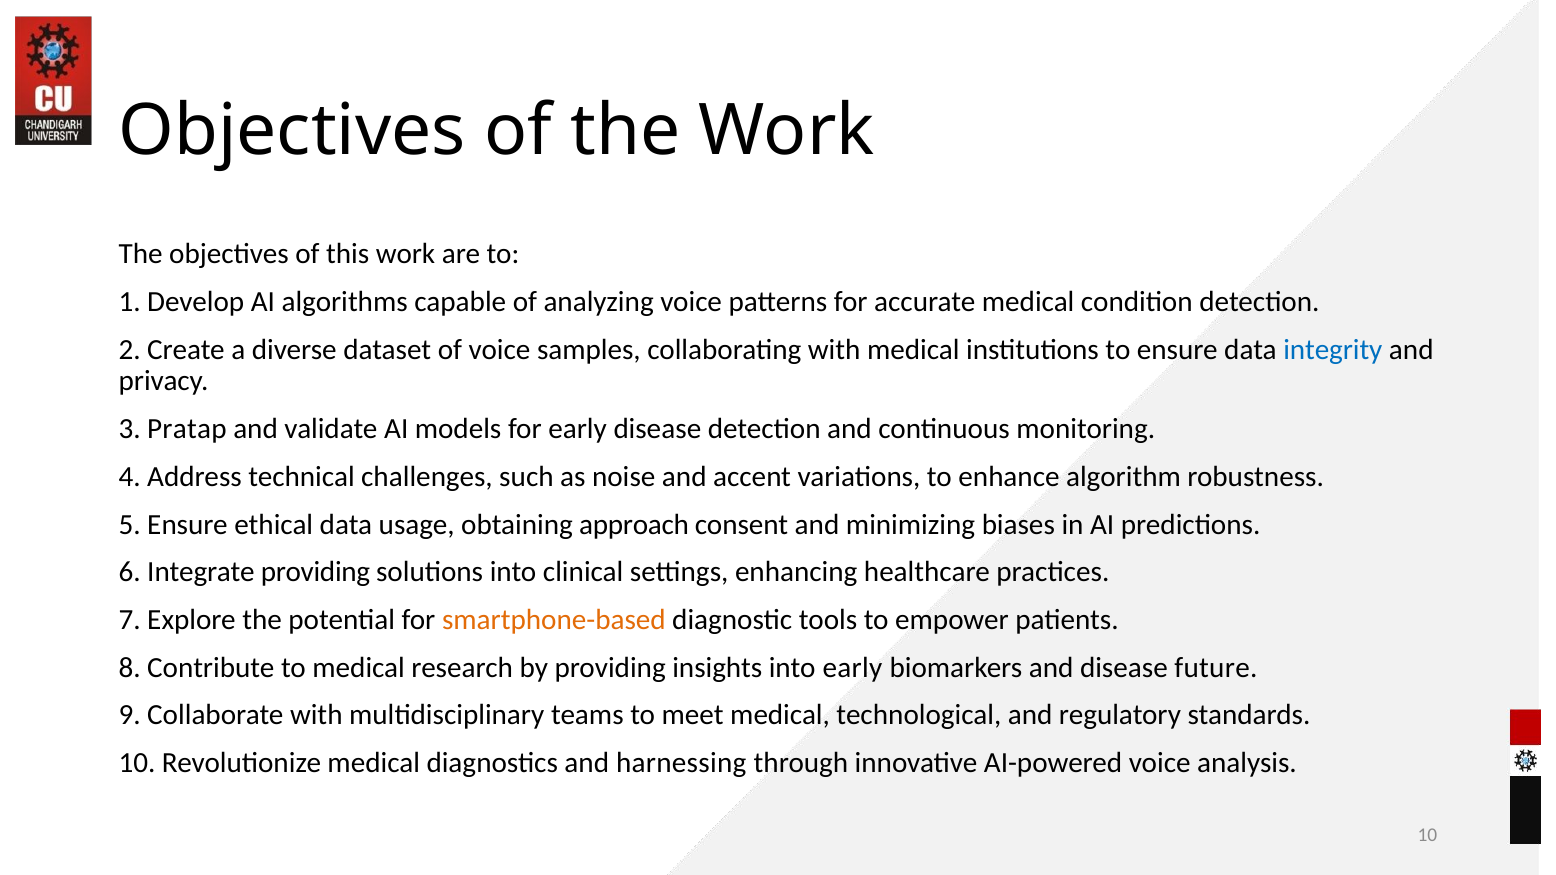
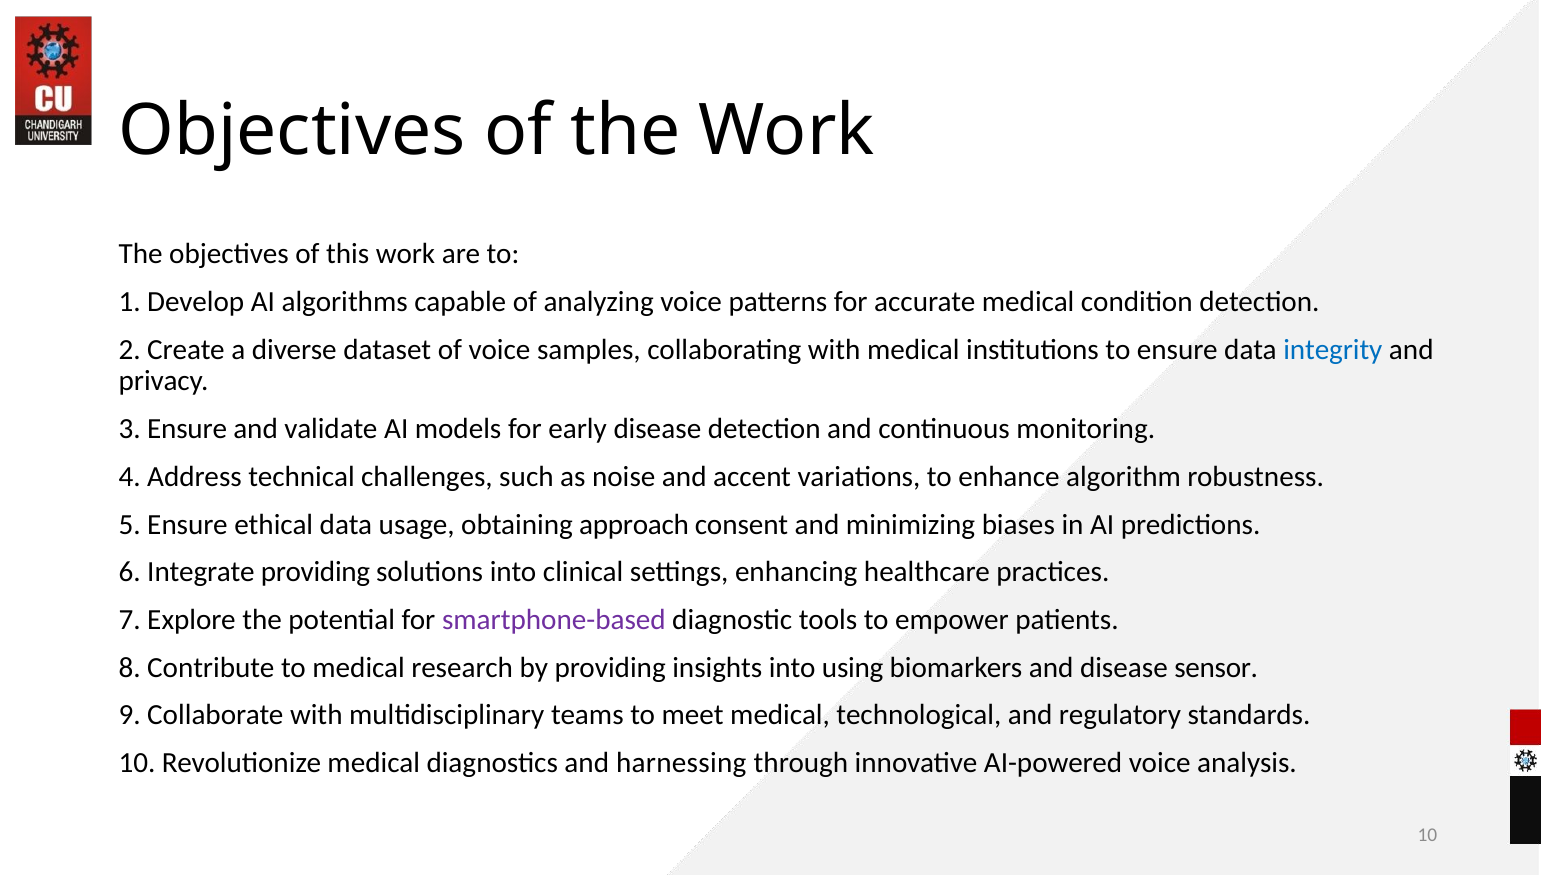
3 Pratap: Pratap -> Ensure
smartphone-based colour: orange -> purple
into early: early -> using
future: future -> sensor
